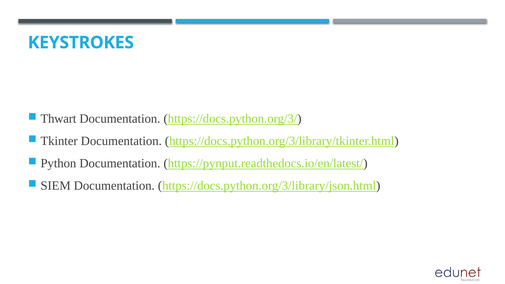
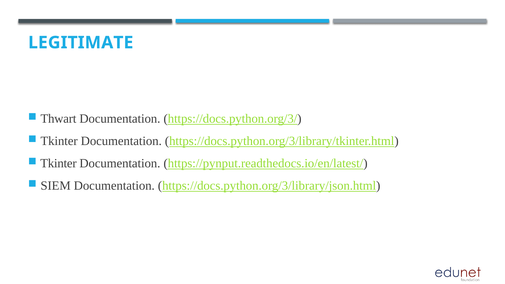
KEYSTROKES: KEYSTROKES -> LEGITIMATE
Python at (58, 164): Python -> Tkinter
